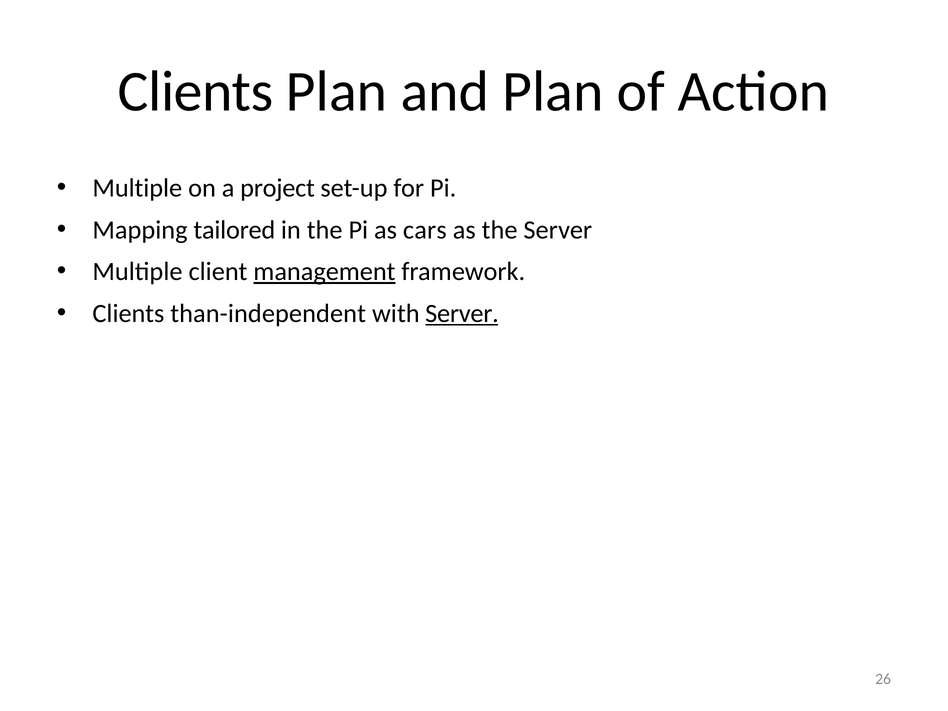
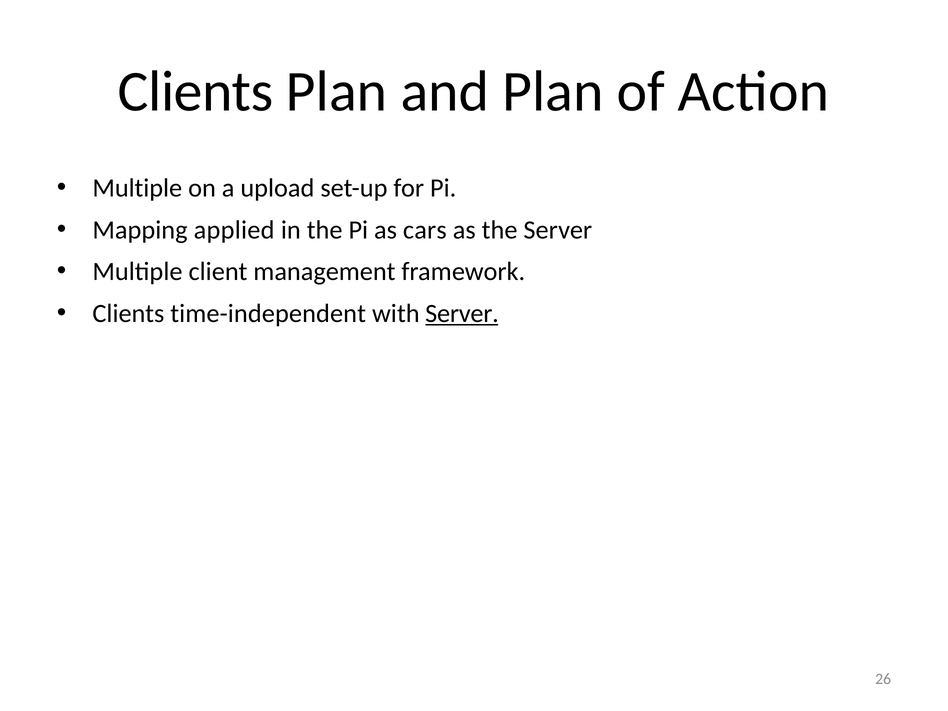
project: project -> upload
tailored: tailored -> applied
management underline: present -> none
than-independent: than-independent -> time-independent
